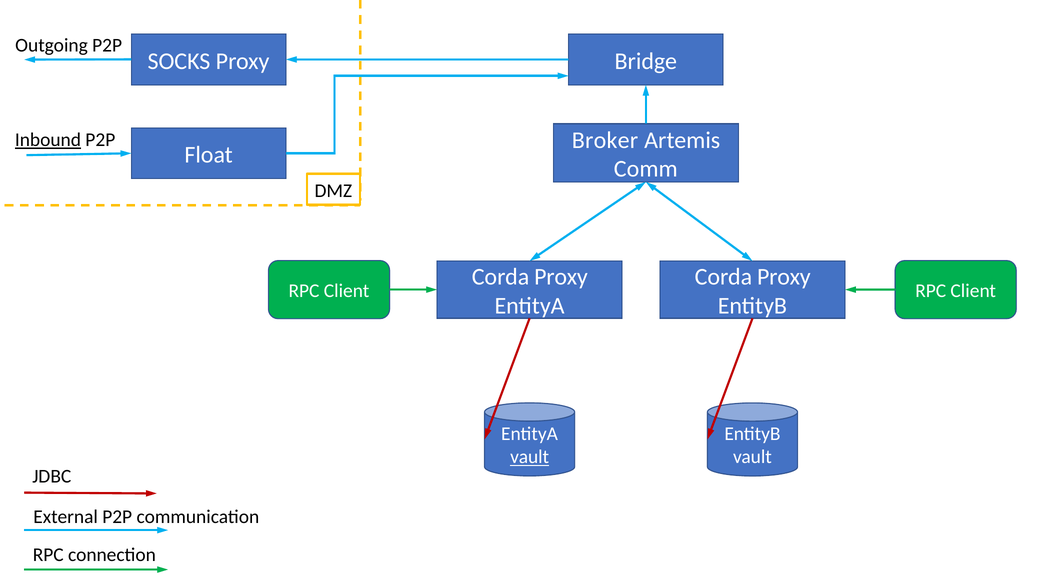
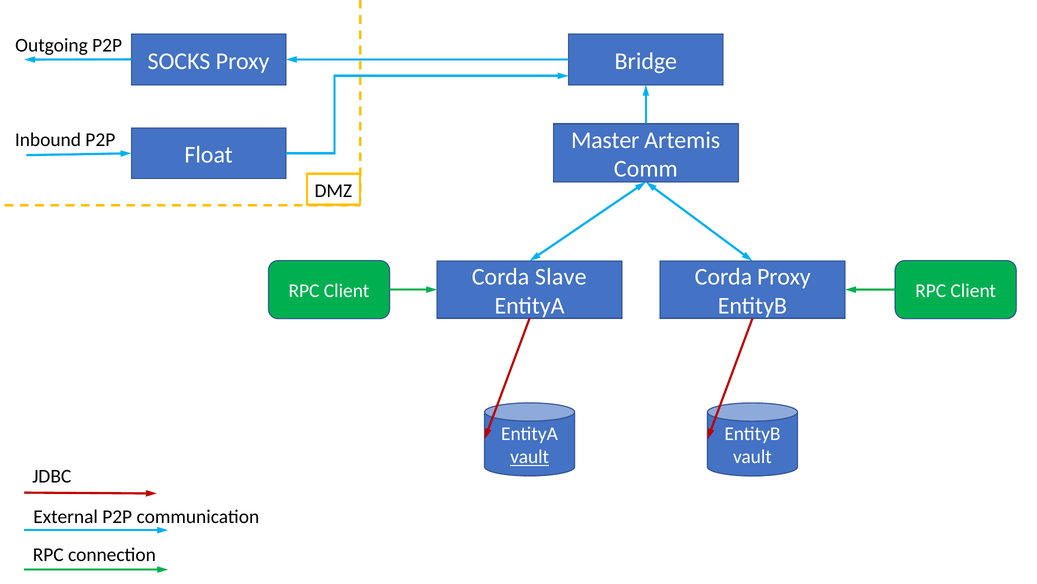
Broker: Broker -> Master
Inbound underline: present -> none
Proxy at (561, 277): Proxy -> Slave
